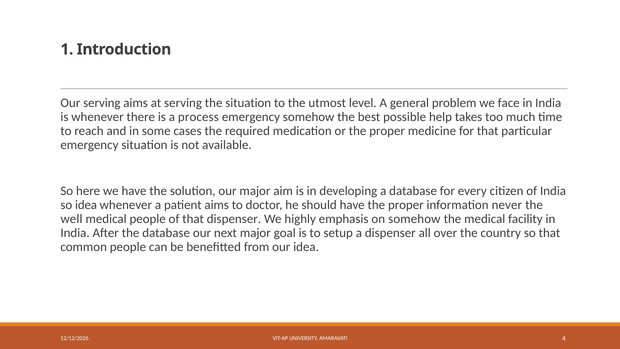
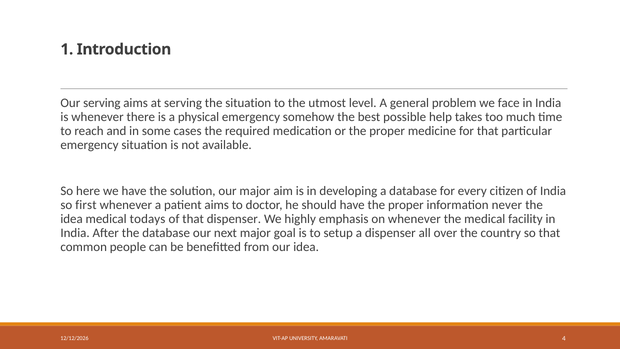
process: process -> physical
so idea: idea -> first
well at (71, 219): well -> idea
medical people: people -> todays
on somehow: somehow -> whenever
